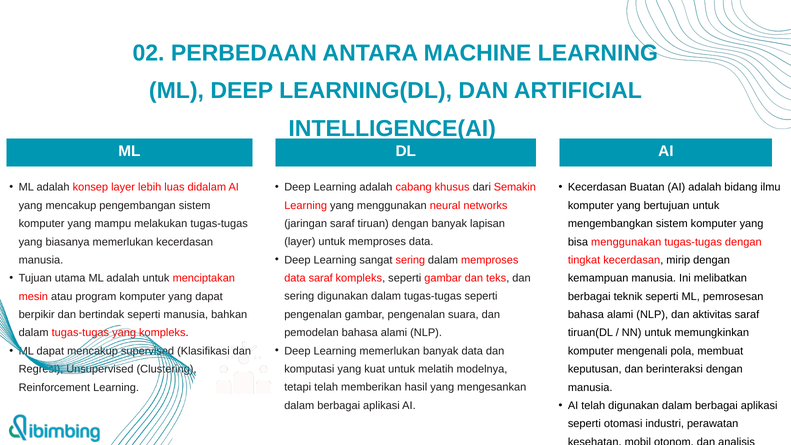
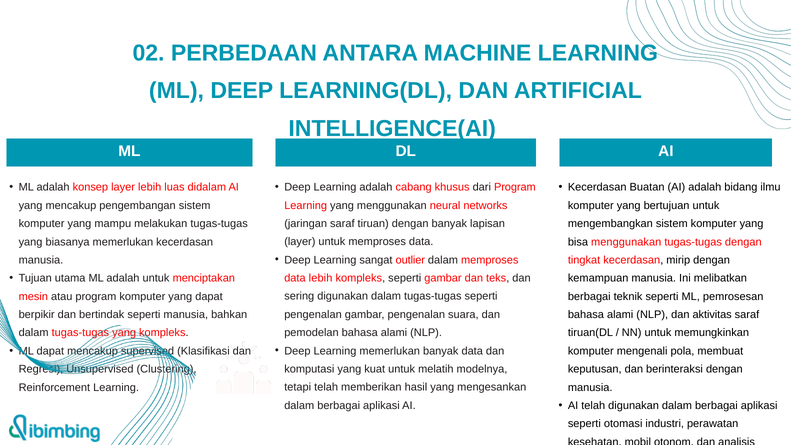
dari Semakin: Semakin -> Program
sangat sering: sering -> outlier
data saraf: saraf -> lebih
